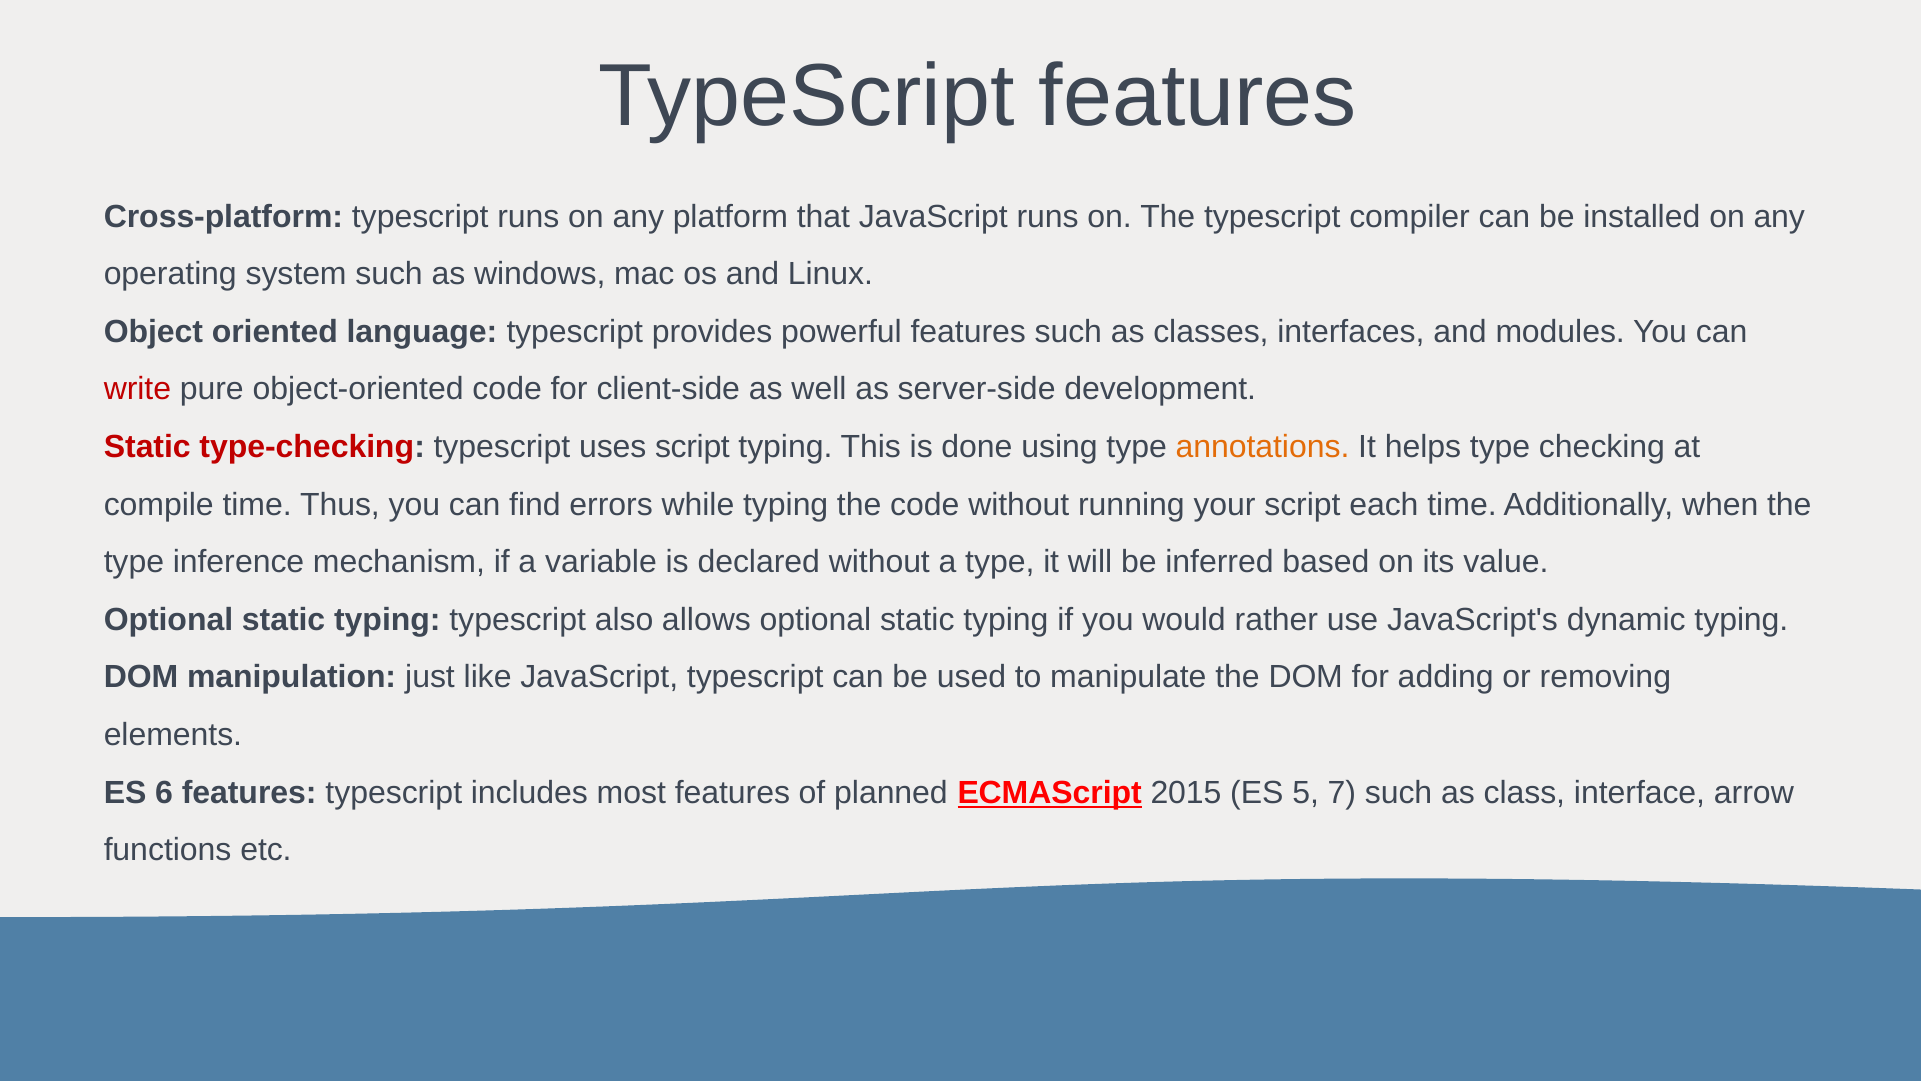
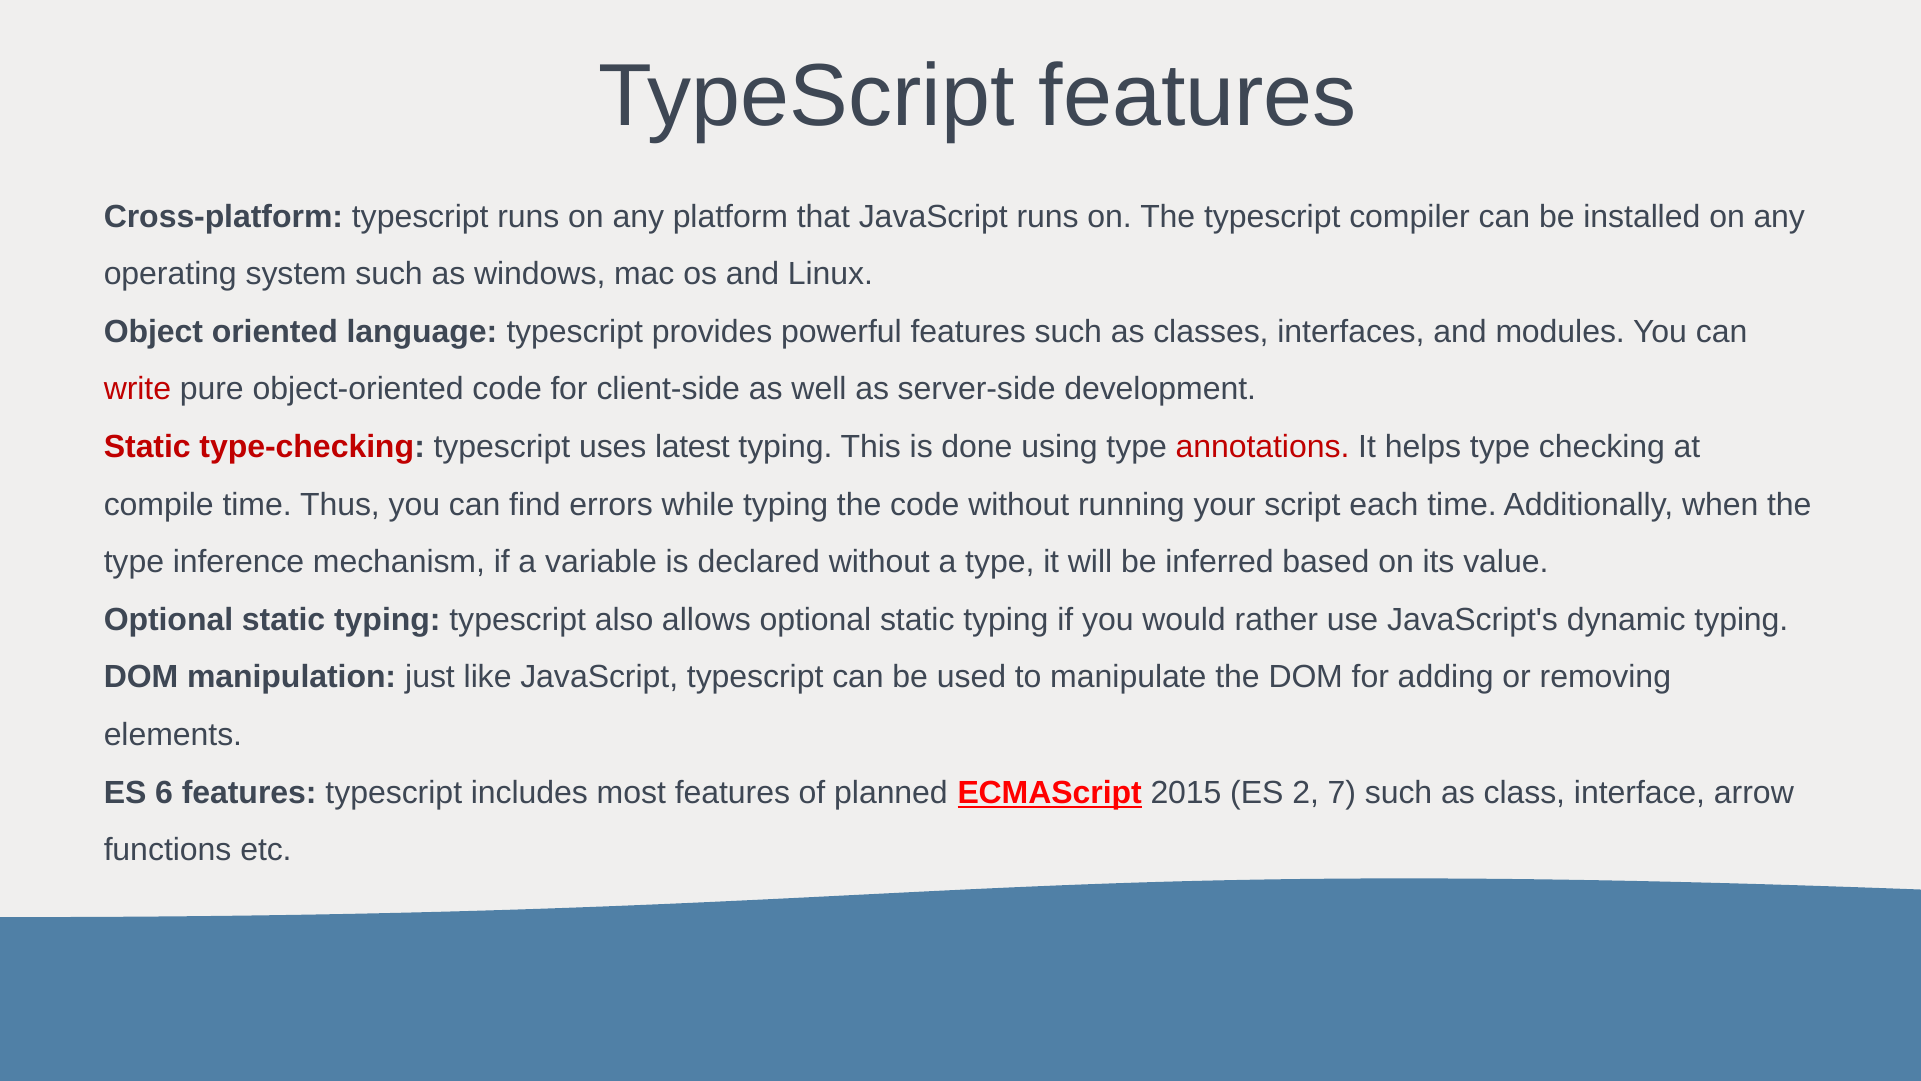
uses script: script -> latest
annotations colour: orange -> red
5: 5 -> 2
